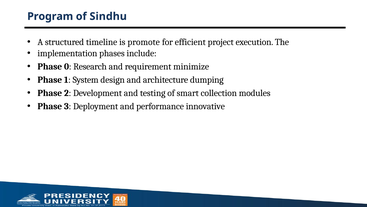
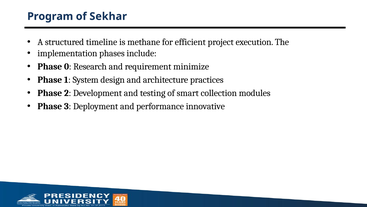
Sindhu: Sindhu -> Sekhar
promote: promote -> methane
dumping: dumping -> practices
